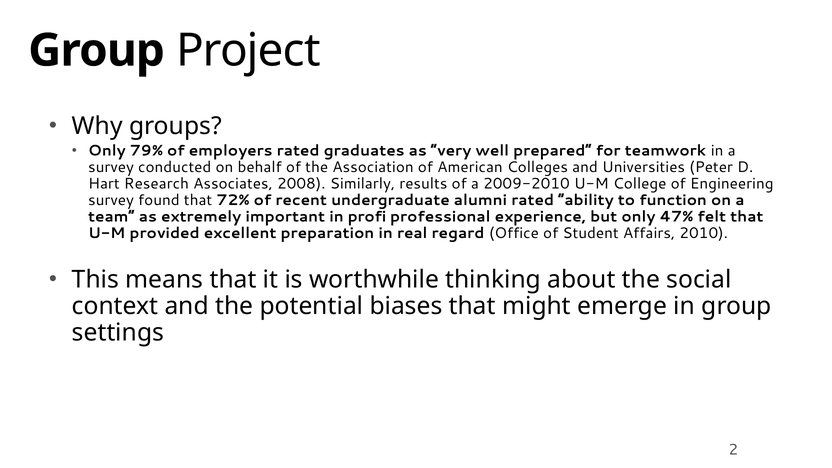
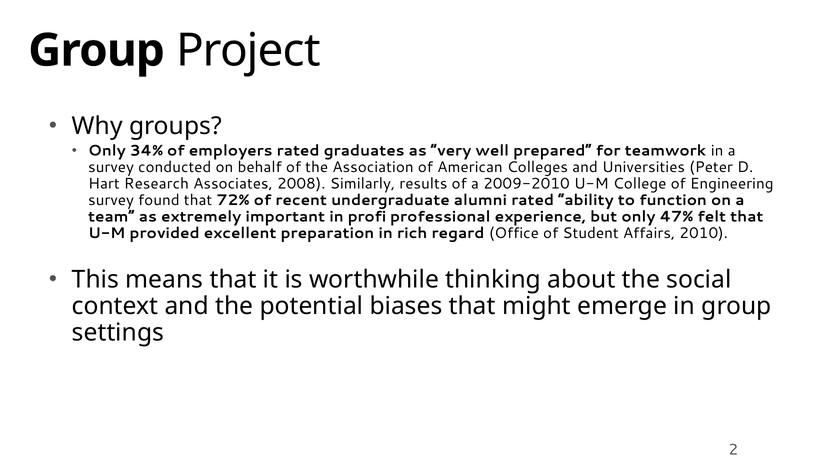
79%: 79% -> 34%
real: real -> rich
